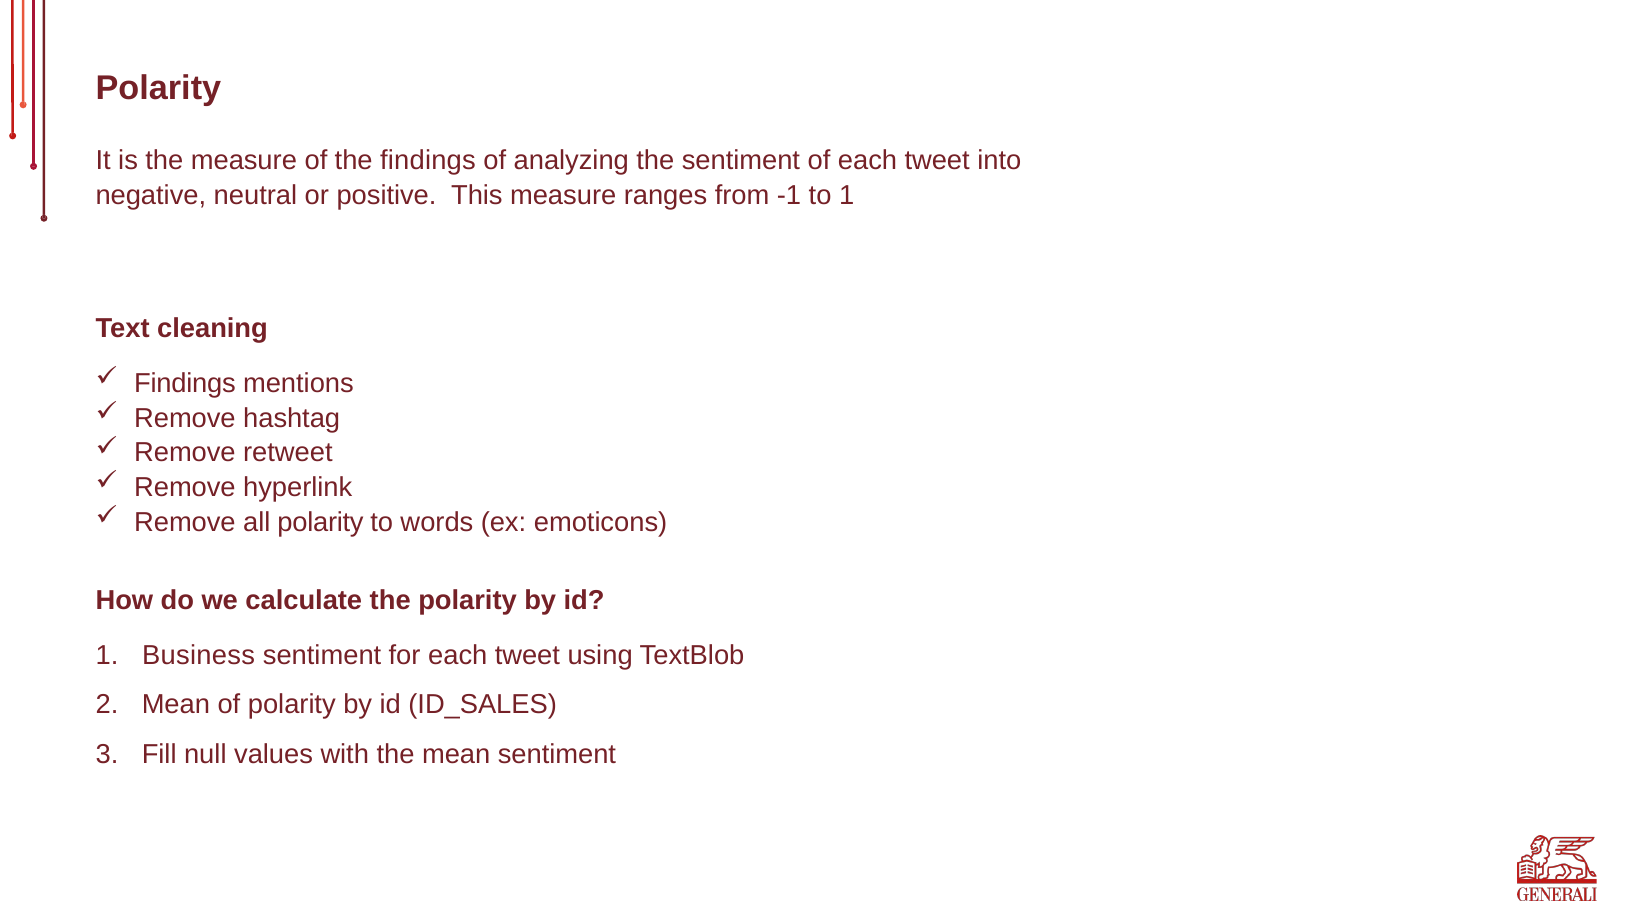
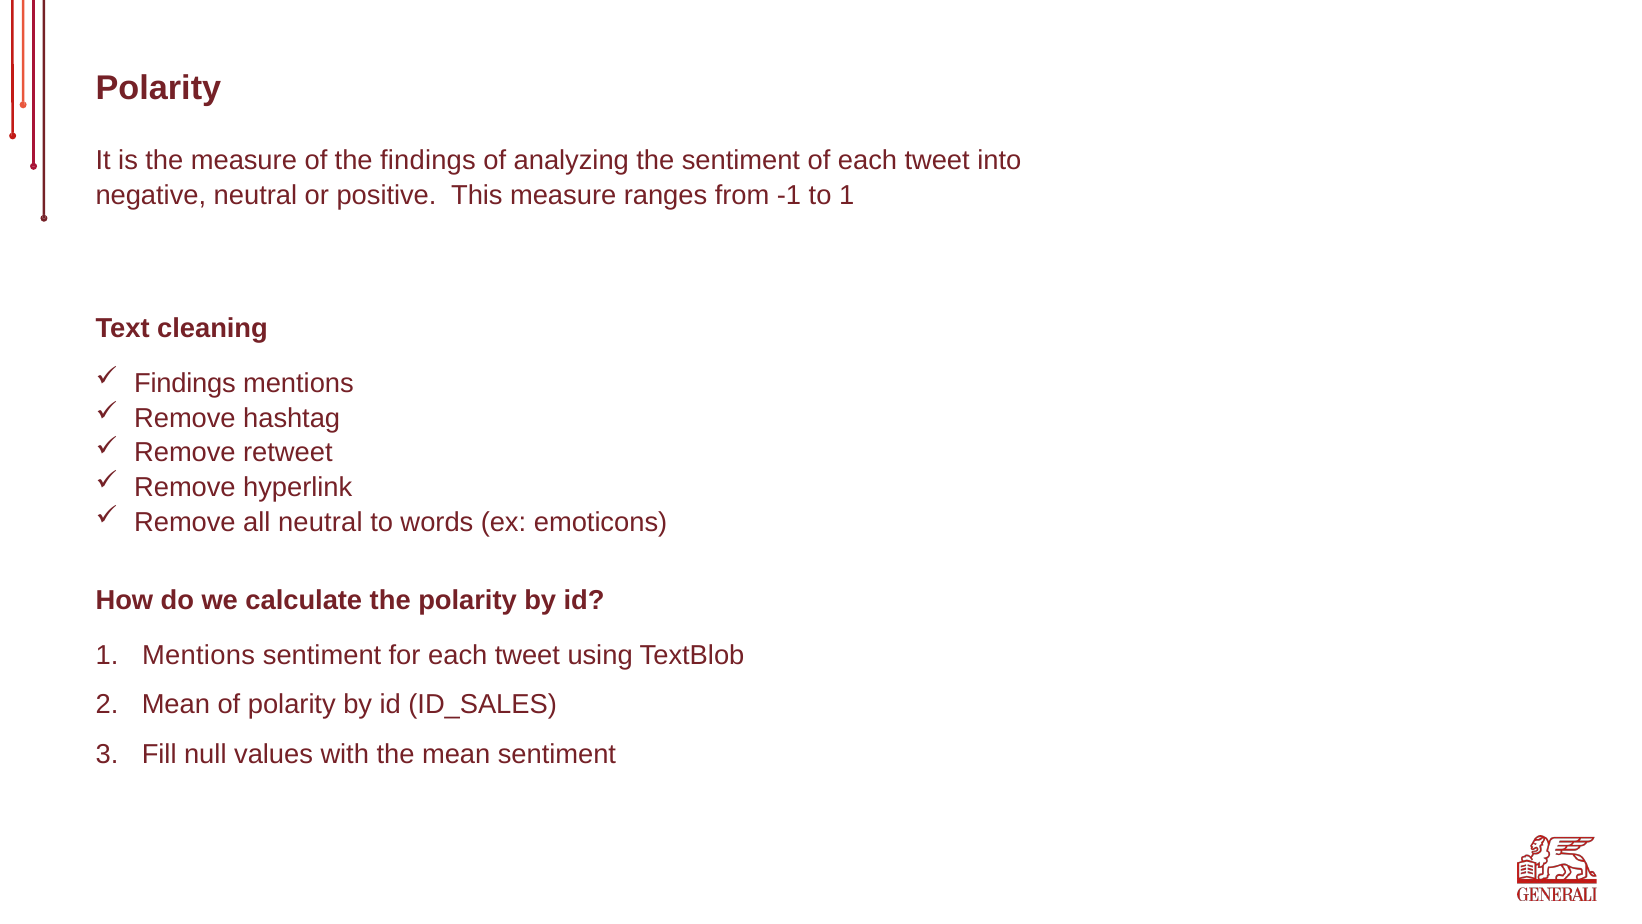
all polarity: polarity -> neutral
1 Business: Business -> Mentions
